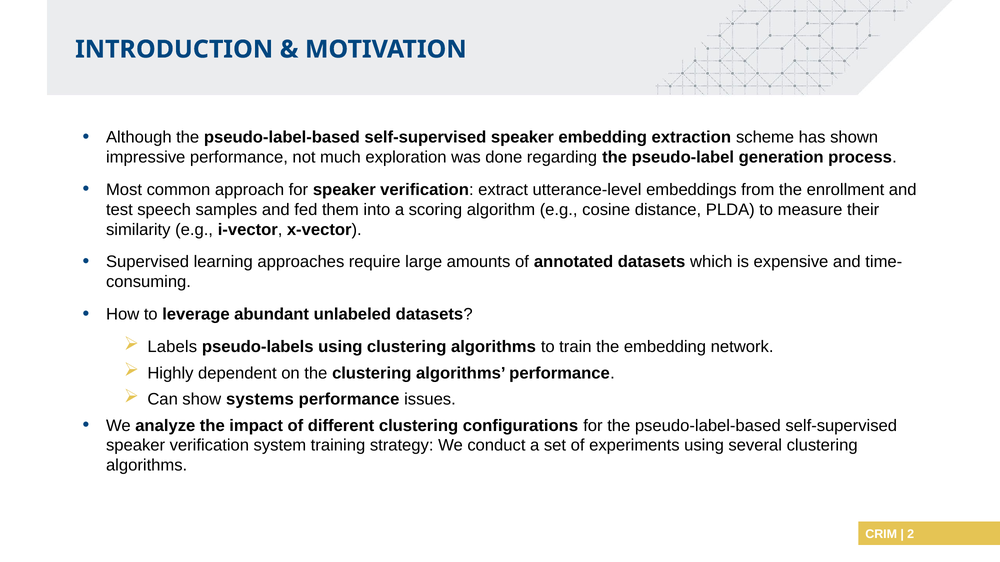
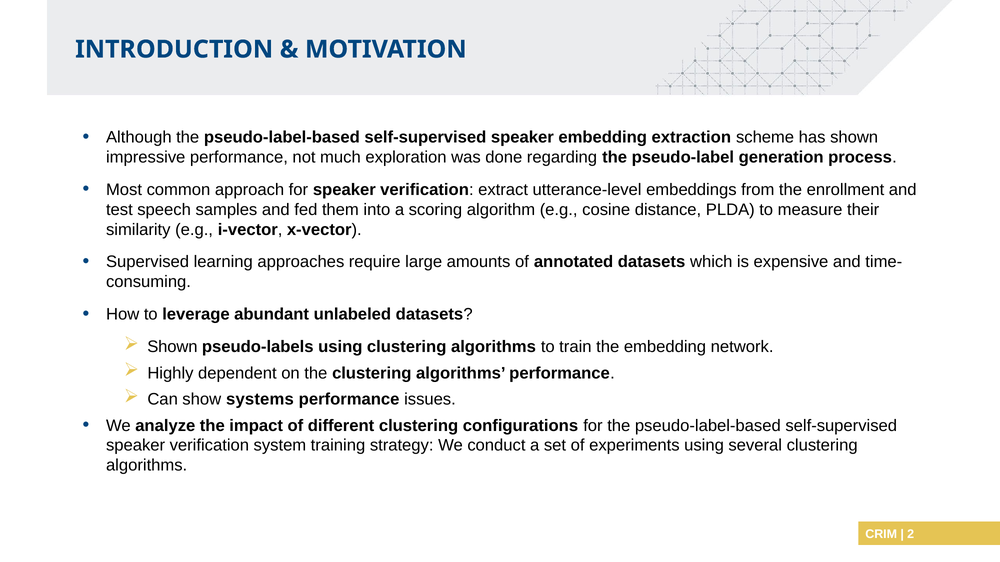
Labels at (172, 347): Labels -> Shown
